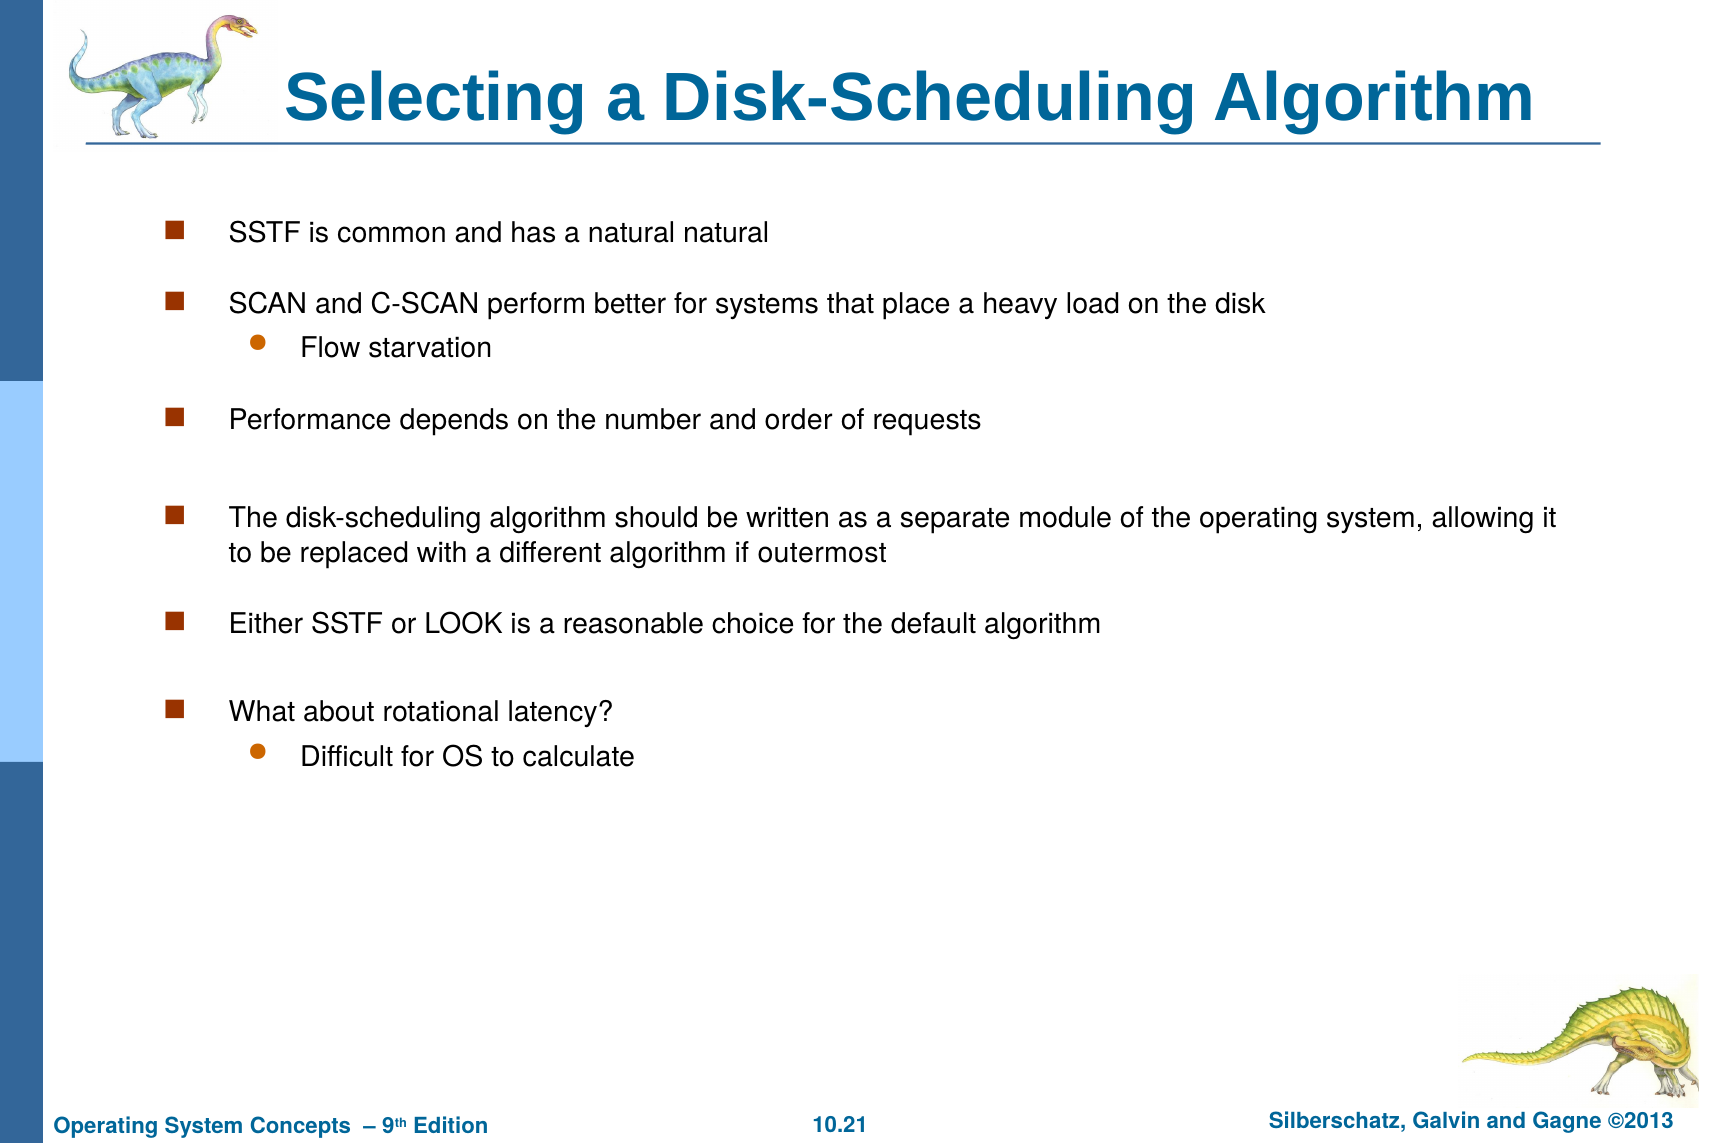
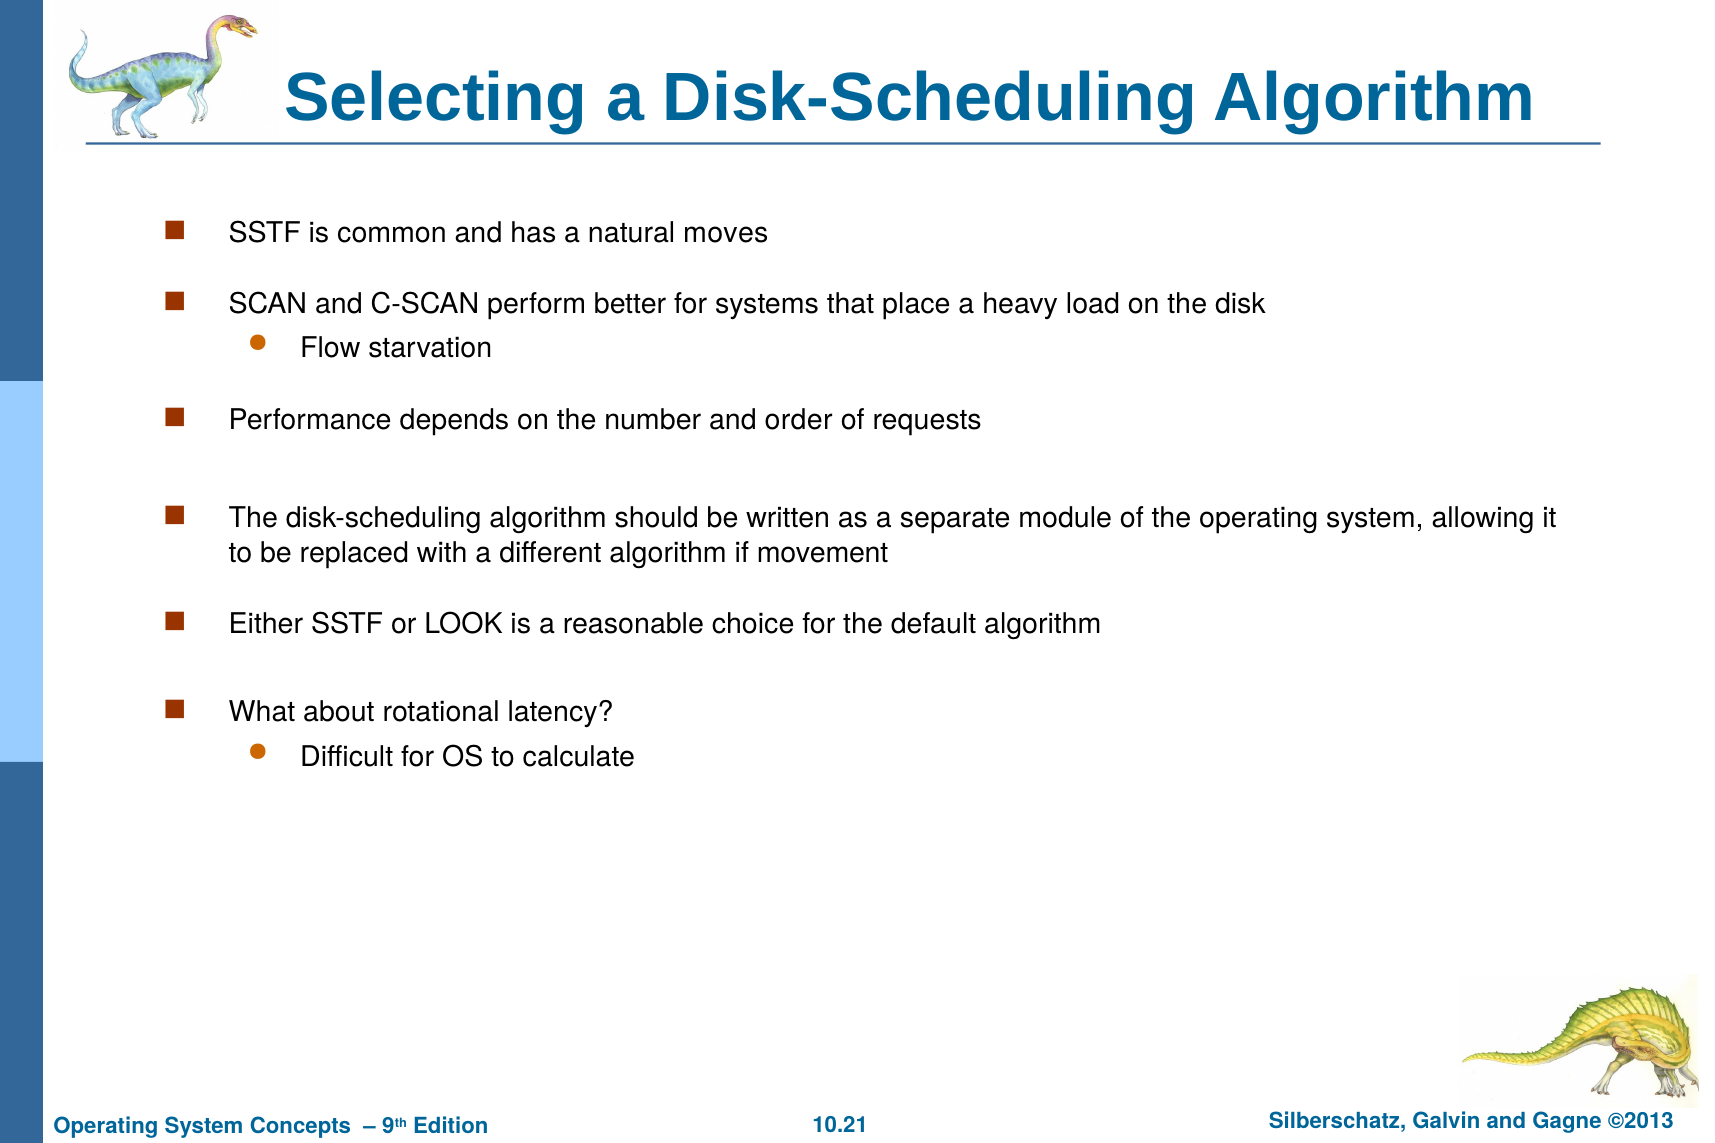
natural natural: natural -> moves
outermost: outermost -> movement
